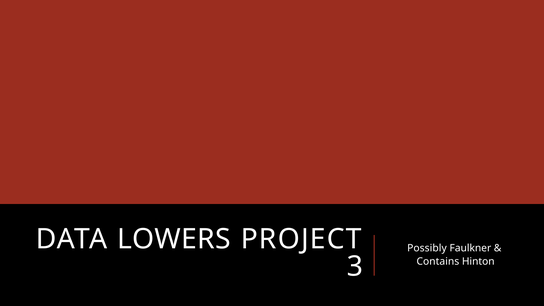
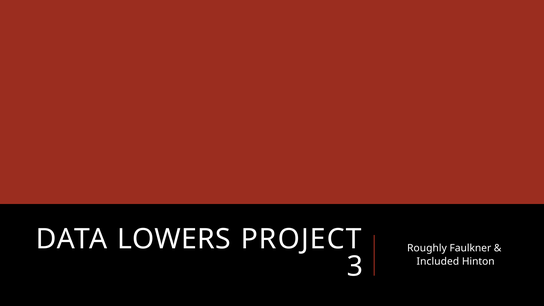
Possibly: Possibly -> Roughly
Contains: Contains -> Included
